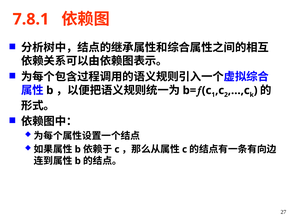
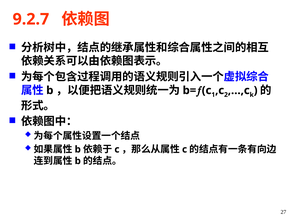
7.8.1: 7.8.1 -> 9.2.7
